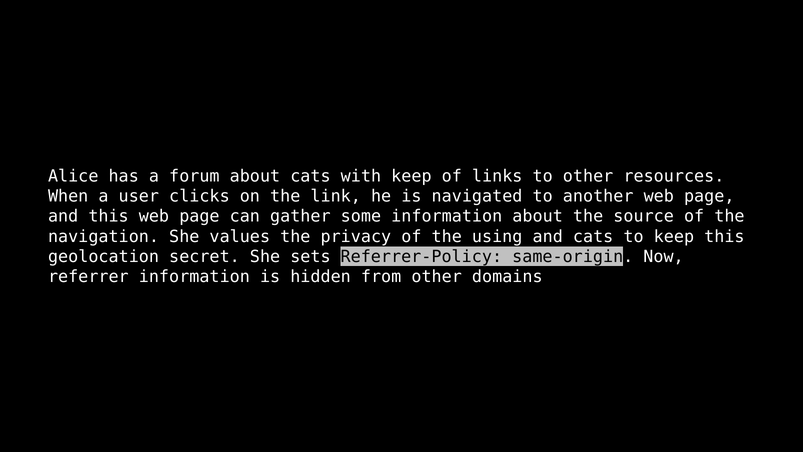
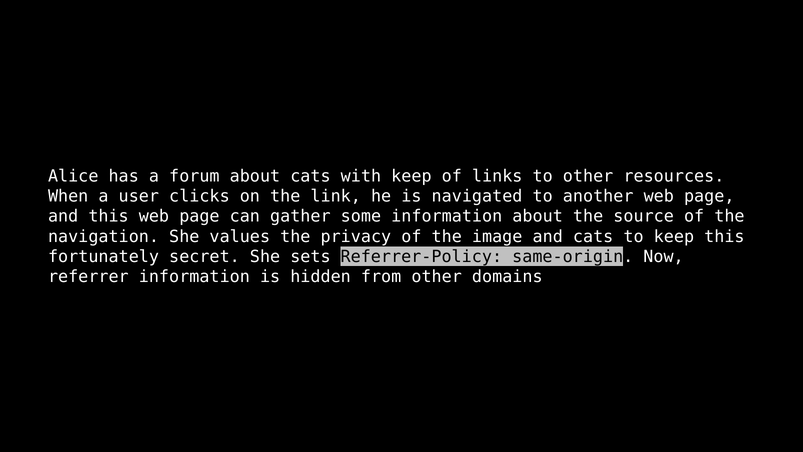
using: using -> image
geolocation: geolocation -> fortunately
